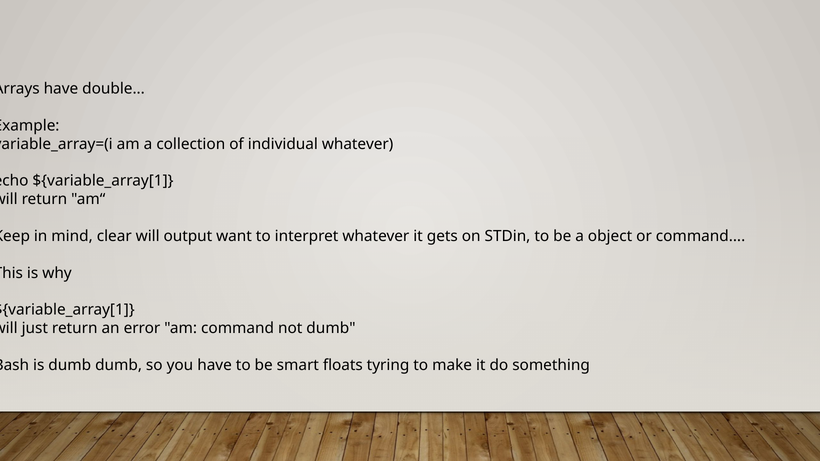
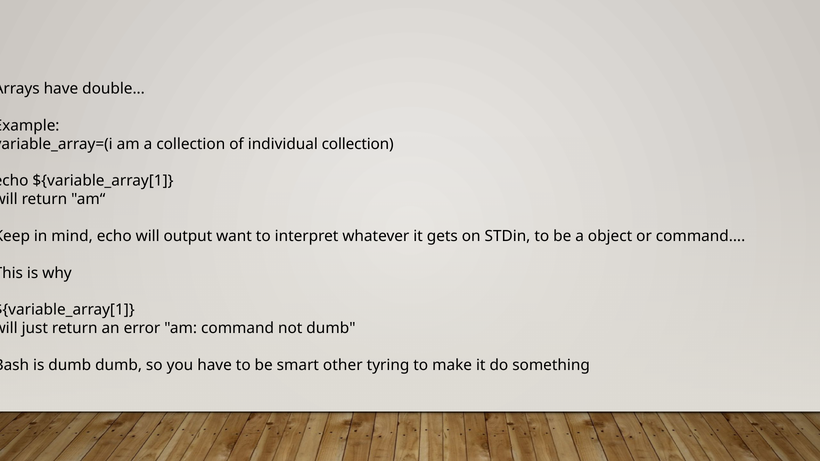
individual whatever: whatever -> collection
mind clear: clear -> echo
floats: floats -> other
